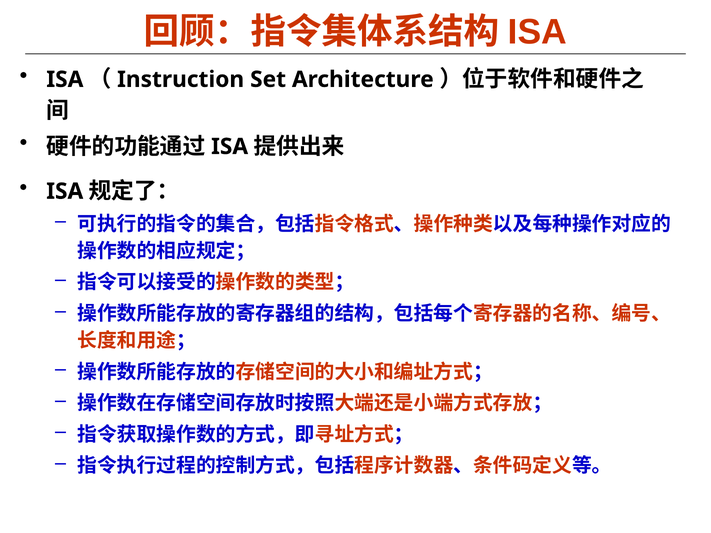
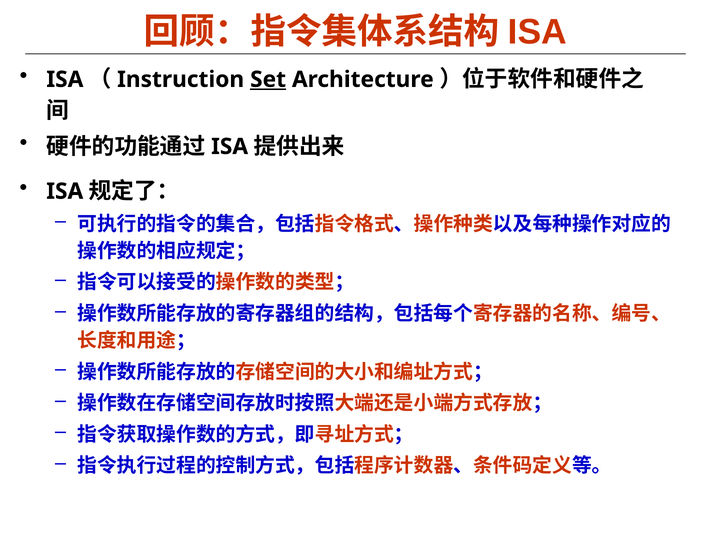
Set at (268, 79) underline: none -> present
